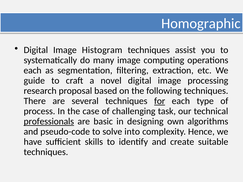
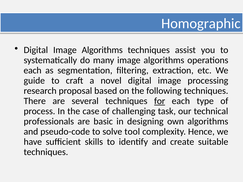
Digital Image Histogram: Histogram -> Algorithms
many image computing: computing -> algorithms
professionals underline: present -> none
into: into -> tool
